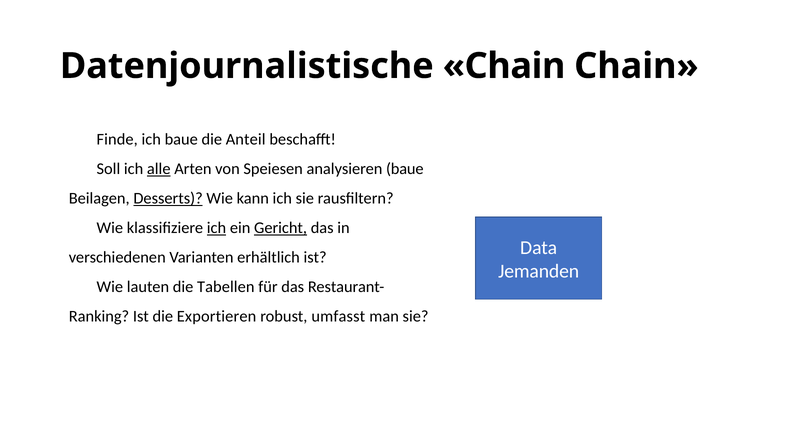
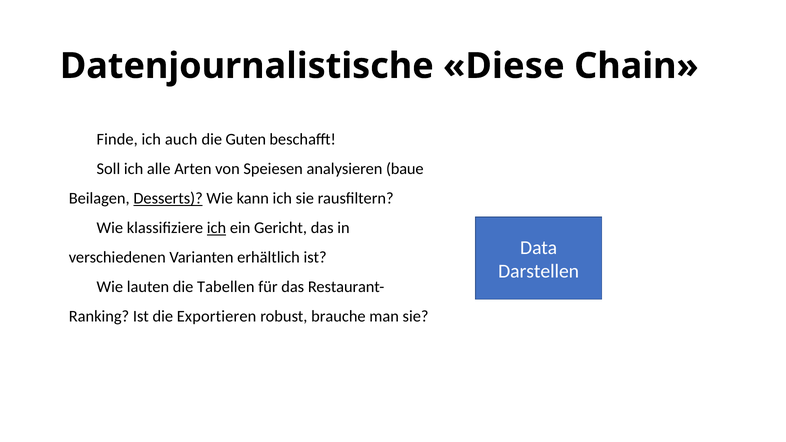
Datenjournalistische Chain: Chain -> Diese
ich baue: baue -> auch
Anteil: Anteil -> Guten
alle underline: present -> none
Gericht underline: present -> none
Jemanden: Jemanden -> Darstellen
umfasst: umfasst -> brauche
